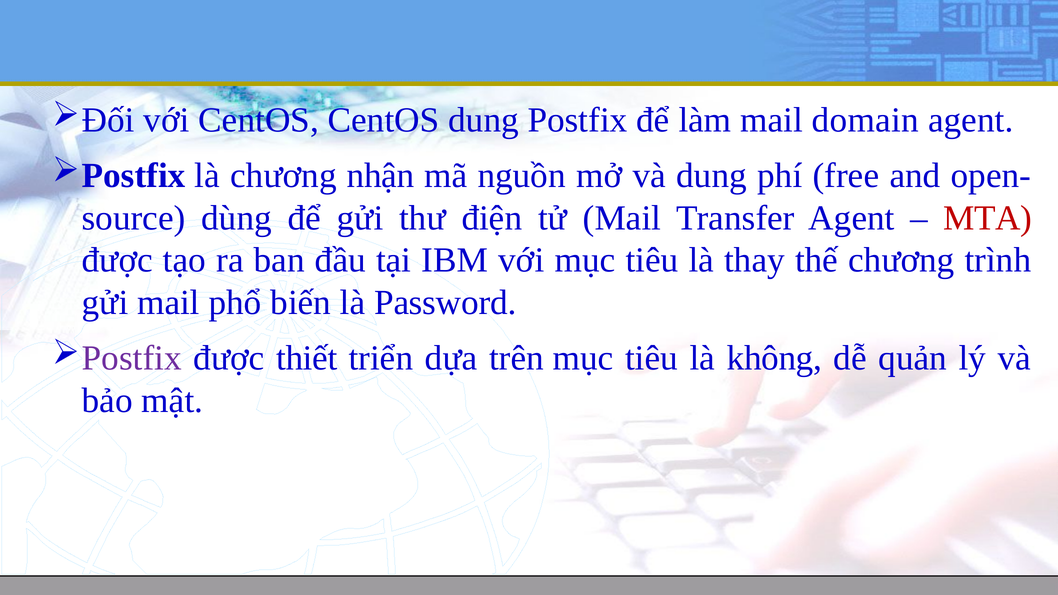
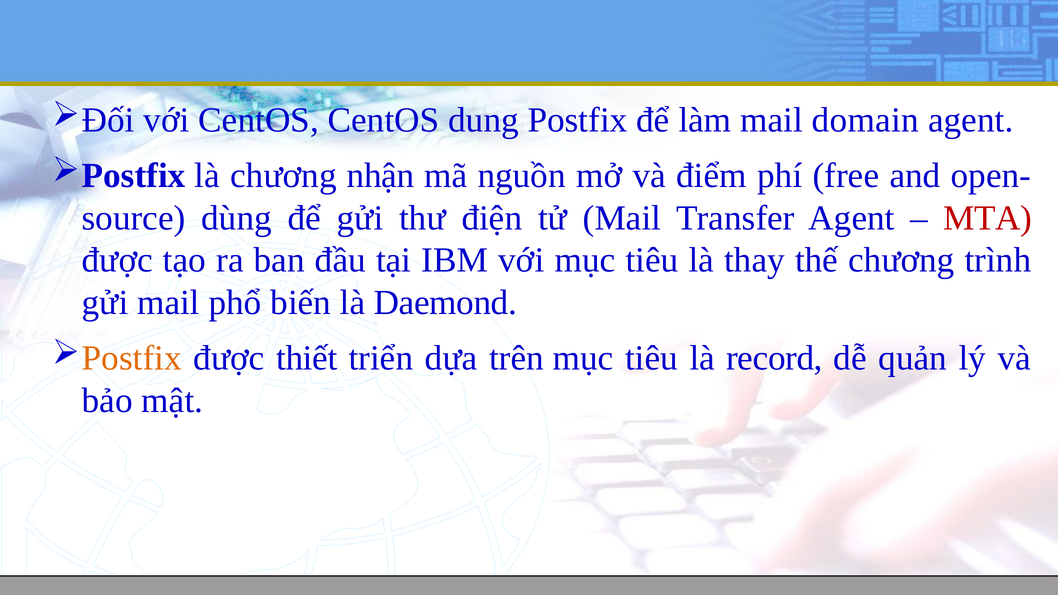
và dung: dung -> điểm
Password: Password -> Daemond
Postfix at (132, 358) colour: purple -> orange
không: không -> record
